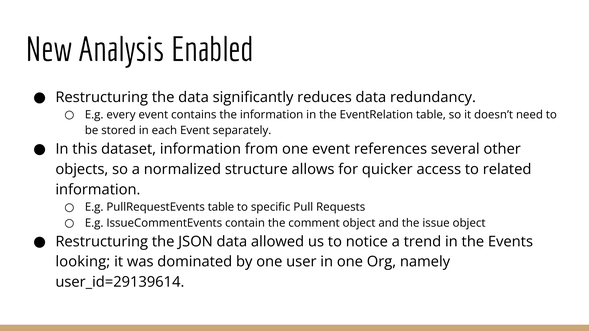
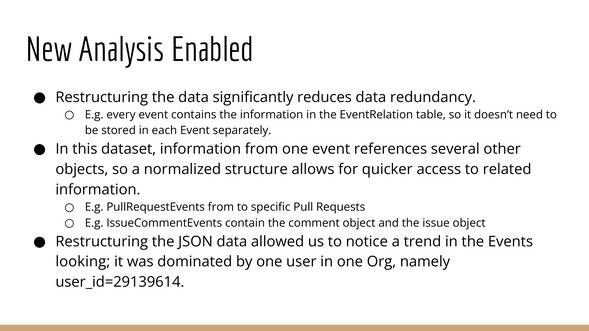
PullRequestEvents table: table -> from
